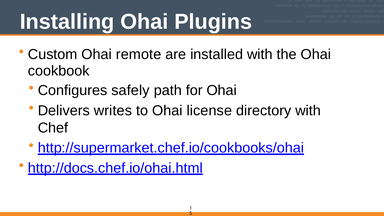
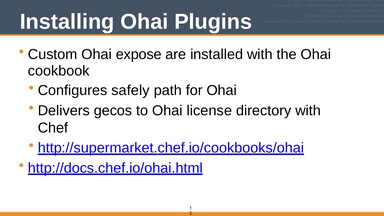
remote: remote -> expose
writes: writes -> gecos
